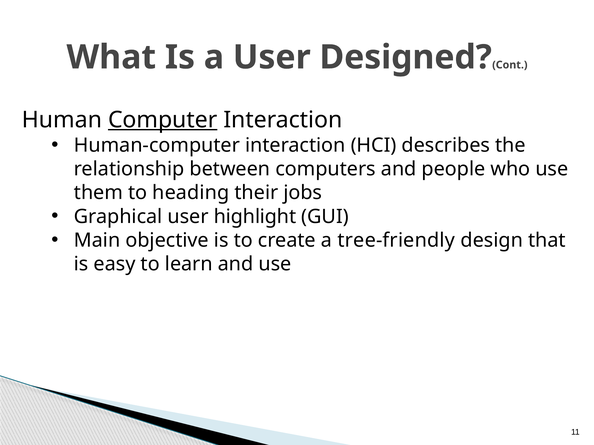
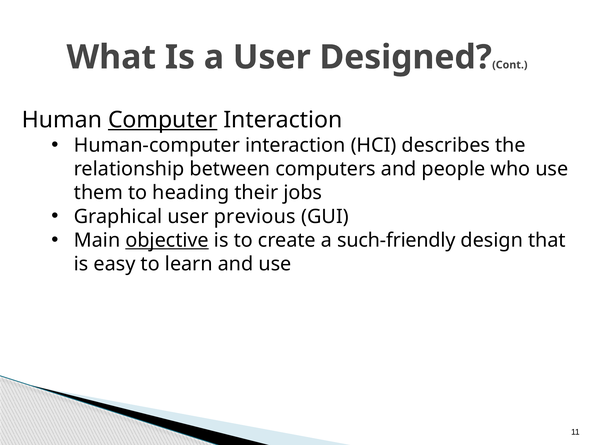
highlight: highlight -> previous
objective underline: none -> present
tree-friendly: tree-friendly -> such-friendly
